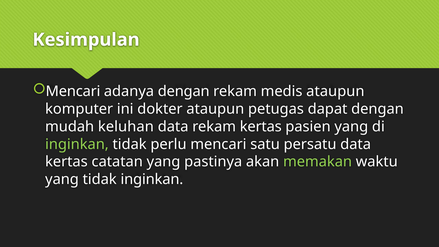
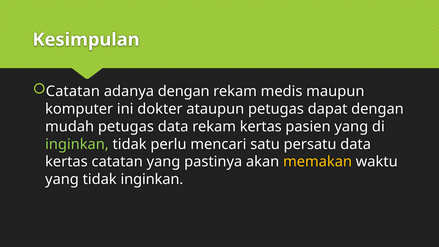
Mencari at (73, 91): Mencari -> Catatan
medis ataupun: ataupun -> maupun
mudah keluhan: keluhan -> petugas
memakan colour: light green -> yellow
